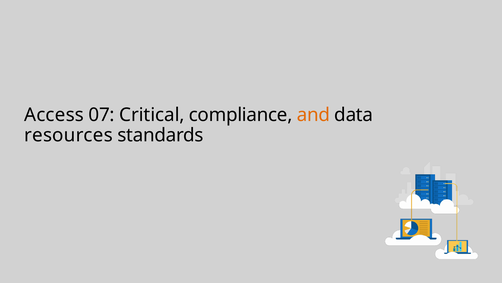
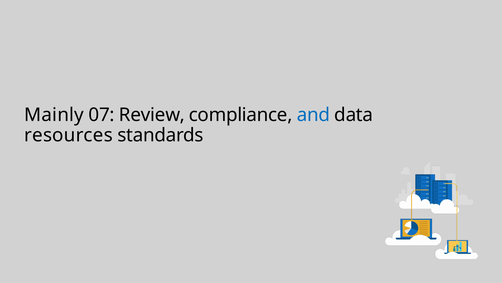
Access: Access -> Mainly
Critical: Critical -> Review
and colour: orange -> blue
